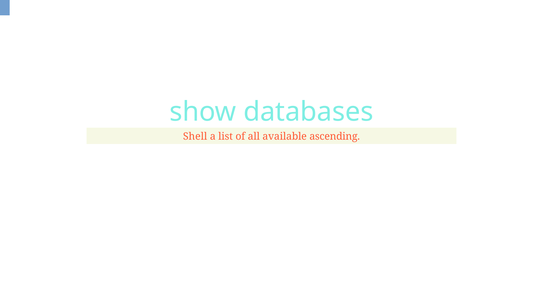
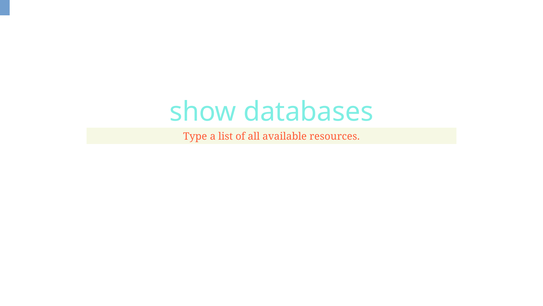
Shell: Shell -> Type
ascending: ascending -> resources
